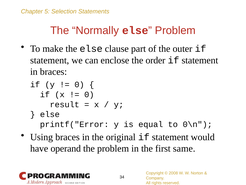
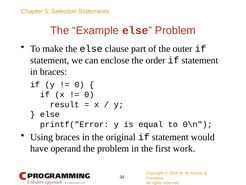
Normally: Normally -> Example
same: same -> work
